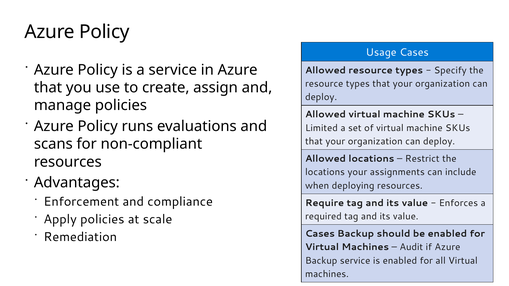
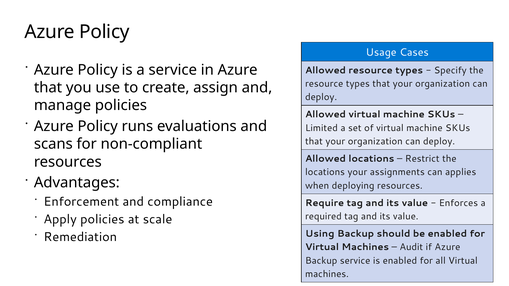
include: include -> applies
Cases at (320, 234): Cases -> Using
